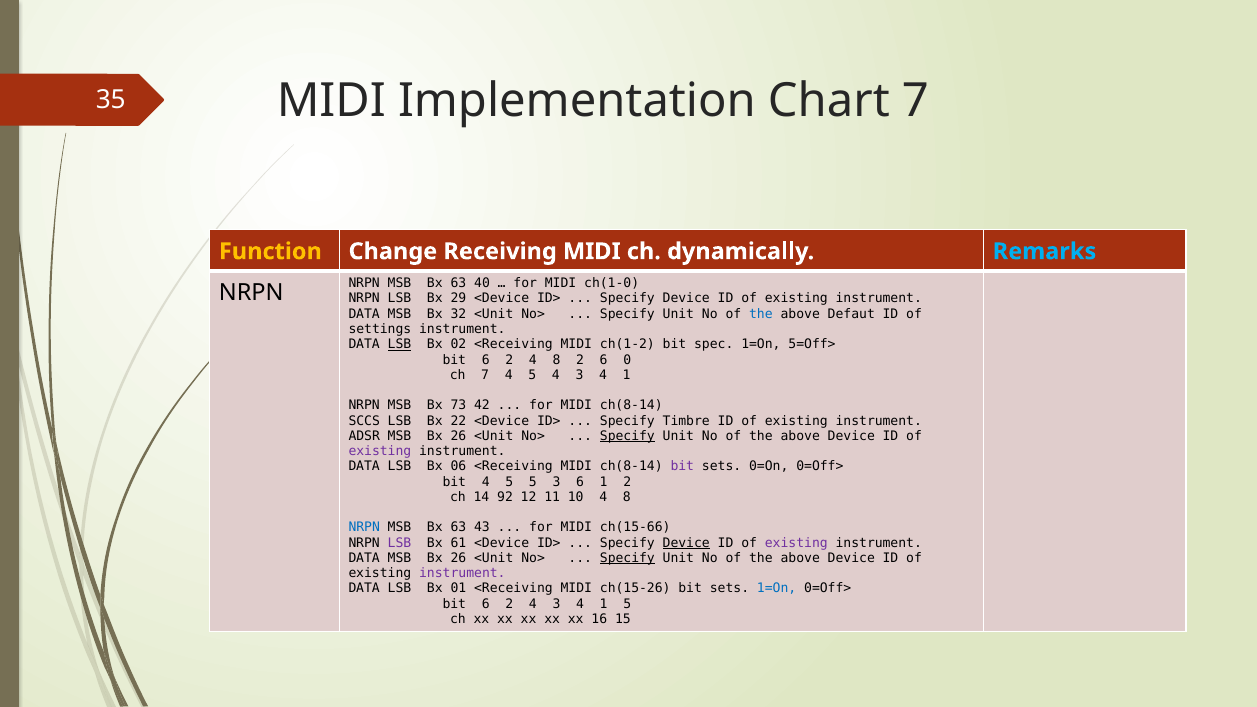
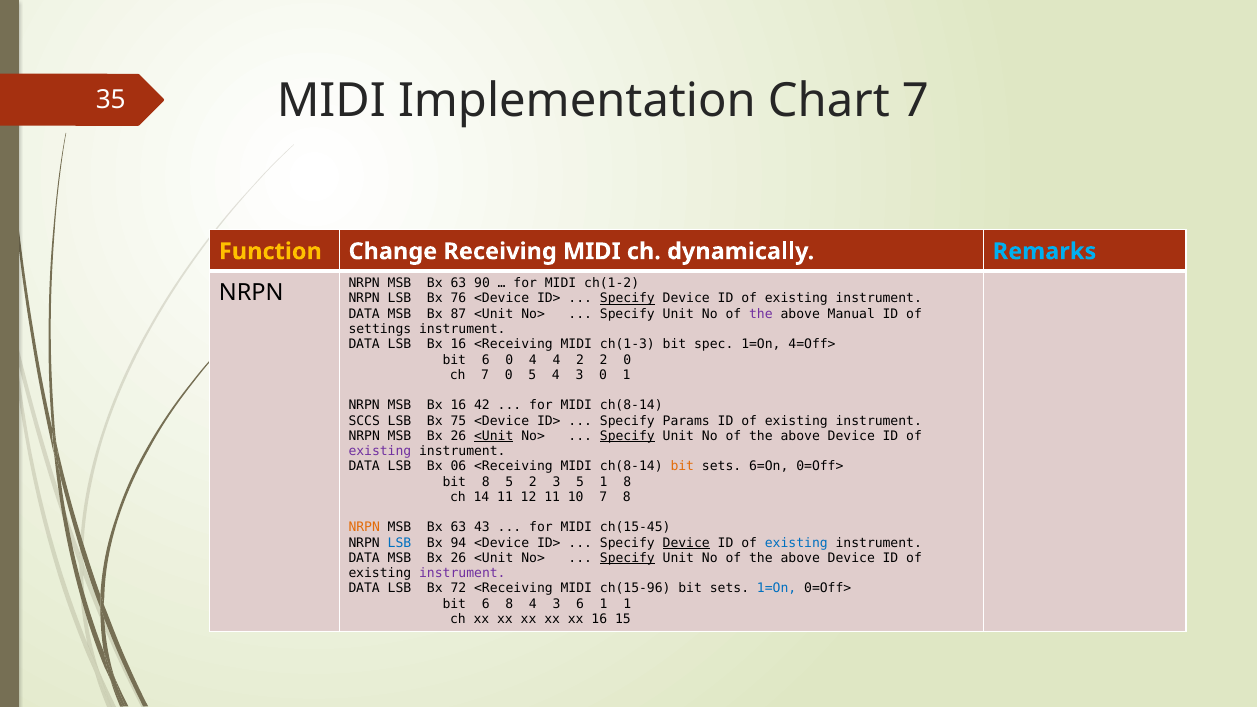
40: 40 -> 90
ch(1-0: ch(1-0 -> ch(1-2
29: 29 -> 76
Specify at (627, 299) underline: none -> present
32: 32 -> 87
the at (761, 314) colour: blue -> purple
Defaut: Defaut -> Manual
LSB at (399, 344) underline: present -> none
02 at (458, 344): 02 -> 16
ch(1-2: ch(1-2 -> ch(1-3
5=Off>: 5=Off> -> 4=Off>
2 at (509, 360): 2 -> 0
8 at (556, 360): 8 -> 4
2 6: 6 -> 2
7 4: 4 -> 0
5 4 3 4: 4 -> 0
MSB Bx 73: 73 -> 16
22: 22 -> 75
Timbre: Timbre -> Params
ADSR at (364, 436): ADSR -> NRPN
<Unit at (494, 436) underline: none -> present
bit at (682, 466) colour: purple -> orange
0=On: 0=On -> 6=On
bit 4: 4 -> 8
5 5: 5 -> 2
3 6: 6 -> 5
1 2: 2 -> 8
14 92: 92 -> 11
10 4: 4 -> 7
NRPN at (364, 528) colour: blue -> orange
ch(15-66: ch(15-66 -> ch(15-45
LSB at (399, 543) colour: purple -> blue
61: 61 -> 94
existing at (796, 543) colour: purple -> blue
01: 01 -> 72
ch(15-26: ch(15-26 -> ch(15-96
2 at (509, 604): 2 -> 8
4 at (580, 604): 4 -> 6
1 5: 5 -> 1
